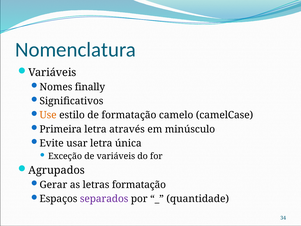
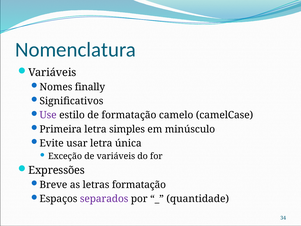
Use colour: orange -> purple
através: através -> simples
Agrupados: Agrupados -> Expressões
Gerar: Gerar -> Breve
